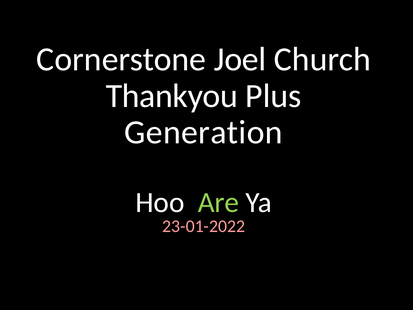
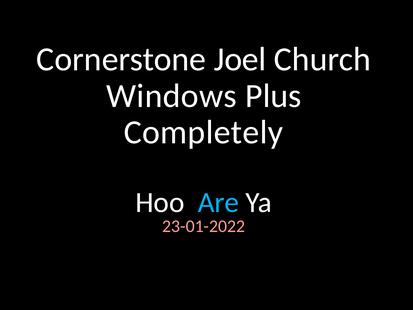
Thankyou: Thankyou -> Windows
Generation: Generation -> Completely
Are colour: light green -> light blue
